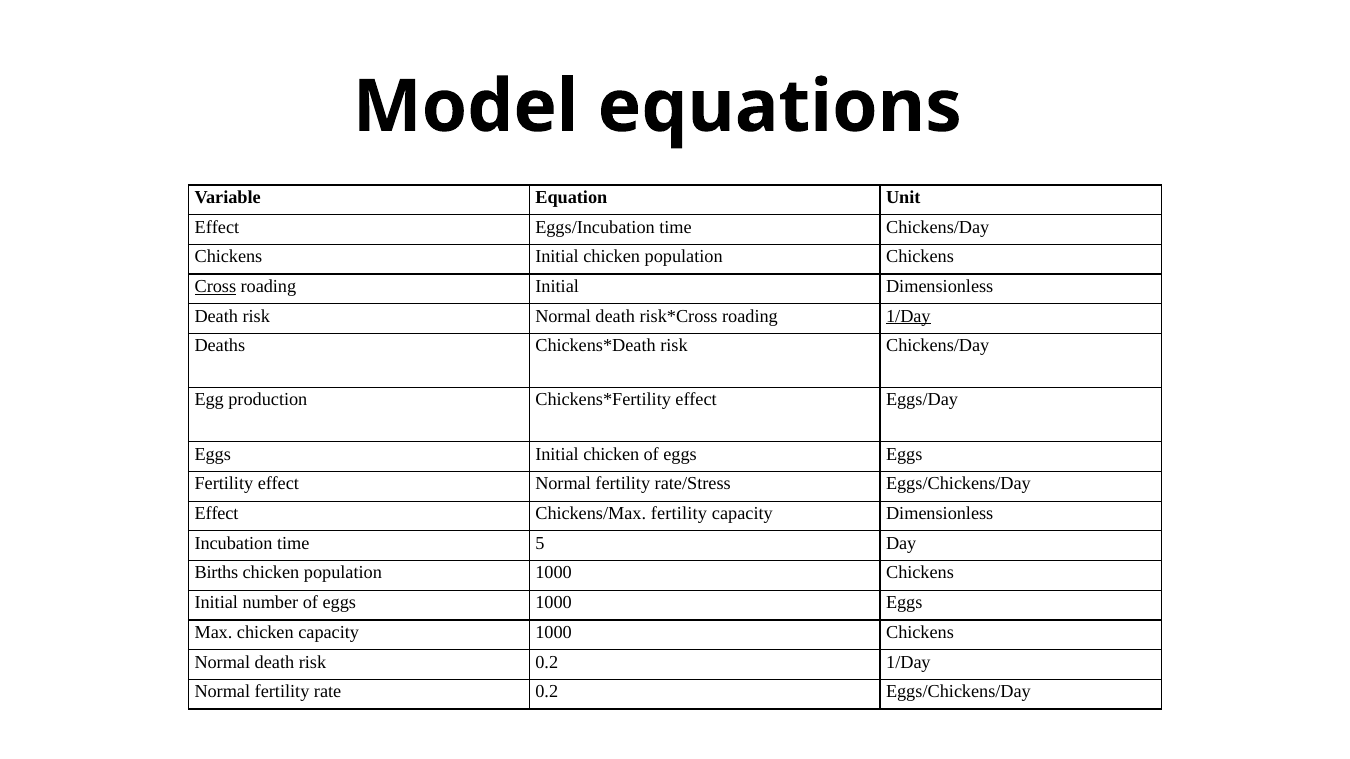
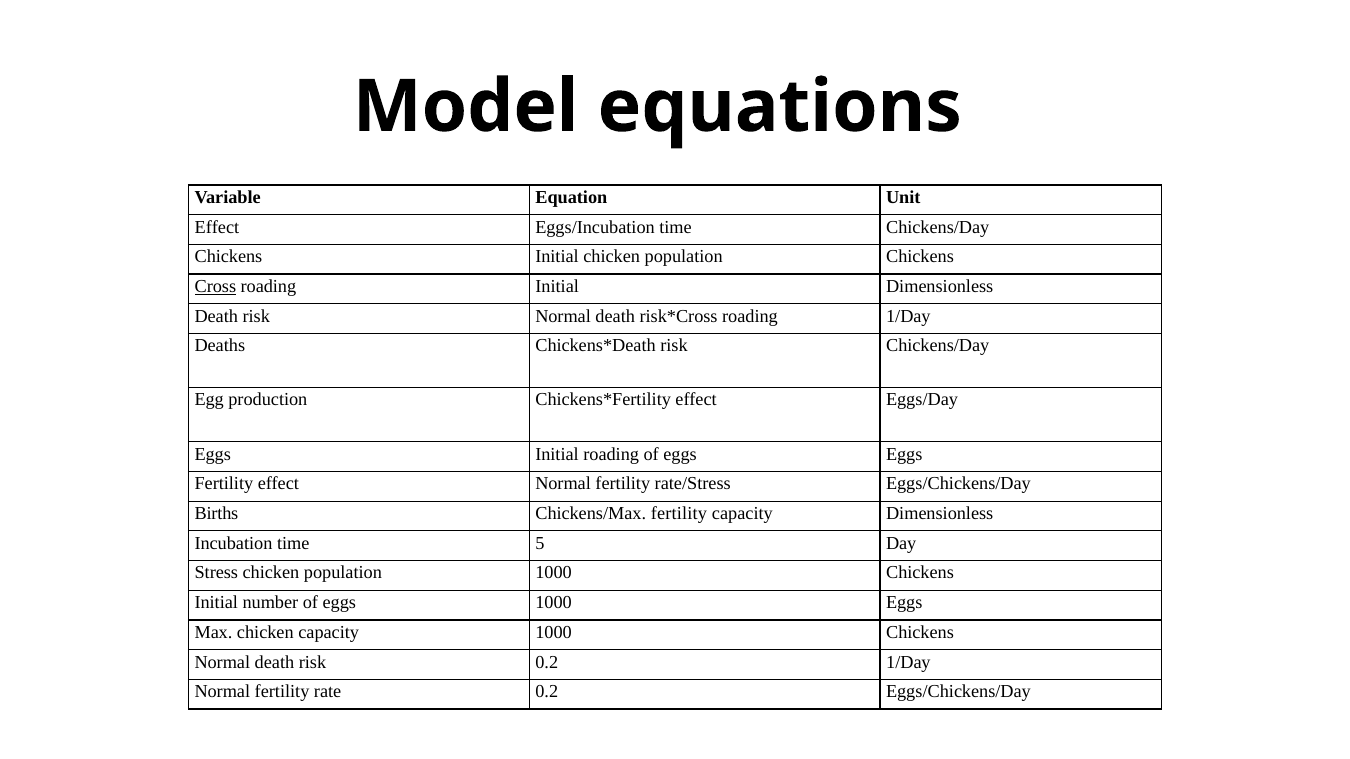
1/Day at (908, 316) underline: present -> none
Eggs Initial chicken: chicken -> roading
Effect at (216, 514): Effect -> Births
Births: Births -> Stress
